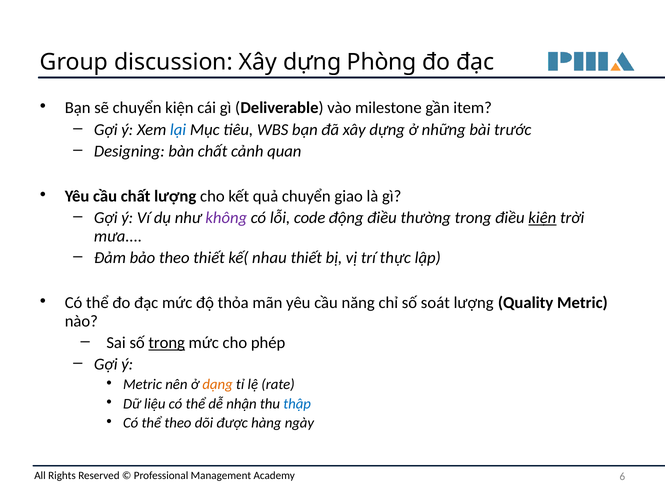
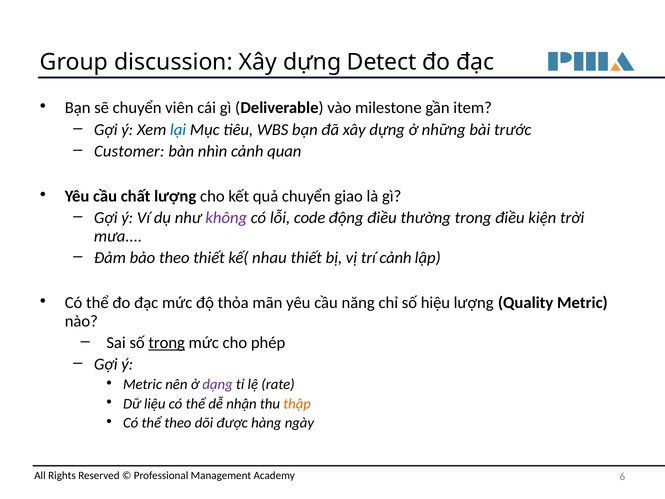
Phòng: Phòng -> Detect
chuyển kiện: kiện -> viên
Designing: Designing -> Customer
bàn chất: chất -> nhìn
kiện at (542, 218) underline: present -> none
trí thực: thực -> cảnh
soát: soát -> hiệu
dạng colour: orange -> purple
thập colour: blue -> orange
